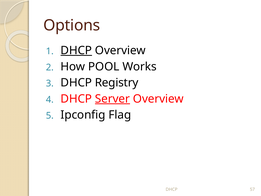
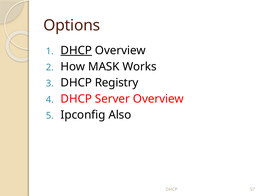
POOL: POOL -> MASK
Server underline: present -> none
Flag: Flag -> Also
